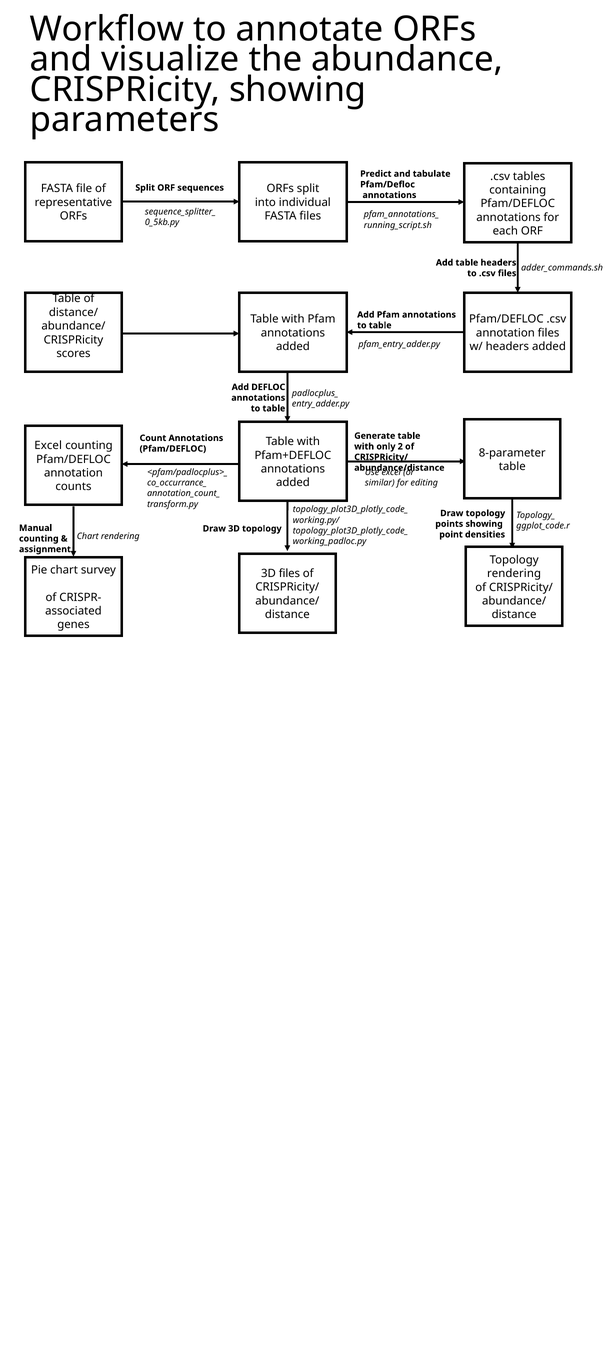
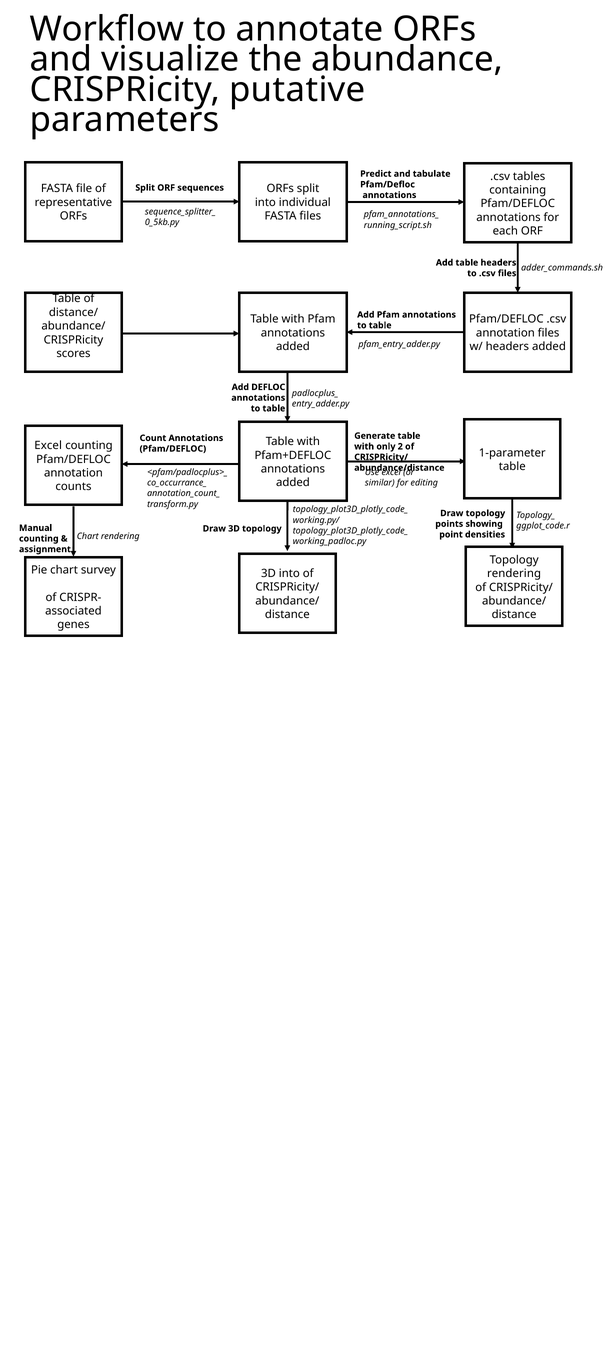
CRISPRicity showing: showing -> putative
8-parameter: 8-parameter -> 1-parameter
3D files: files -> into
